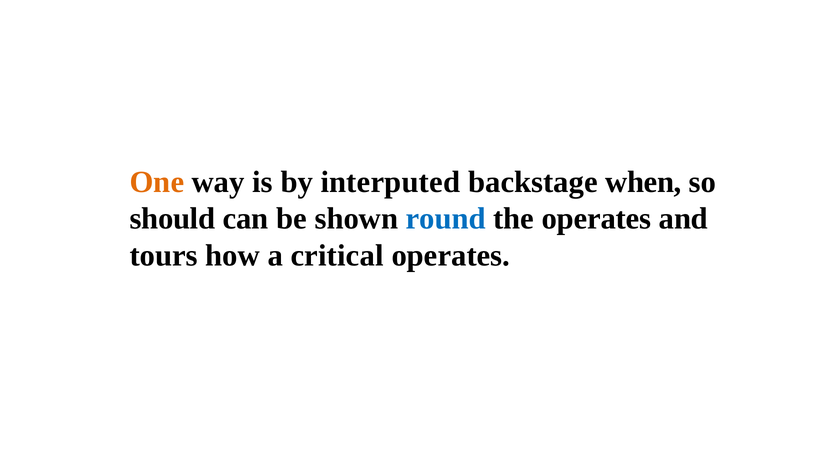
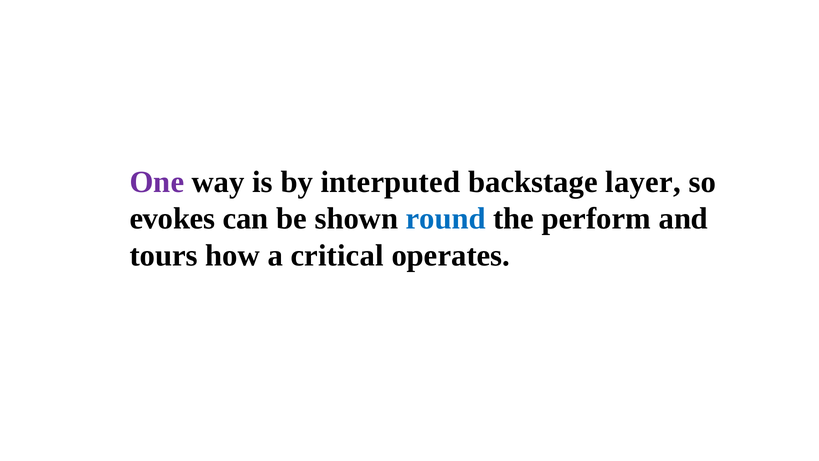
One colour: orange -> purple
when: when -> layer
should: should -> evokes
the operates: operates -> perform
